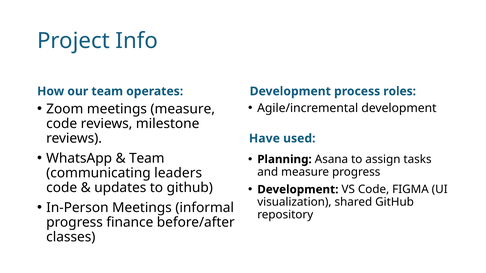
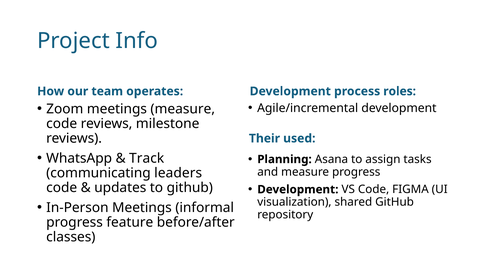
Have: Have -> Their
Team at (147, 158): Team -> Track
finance: finance -> feature
